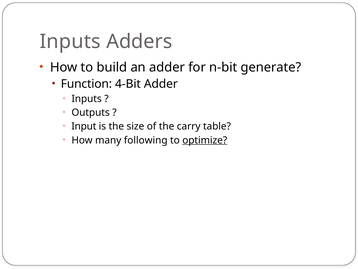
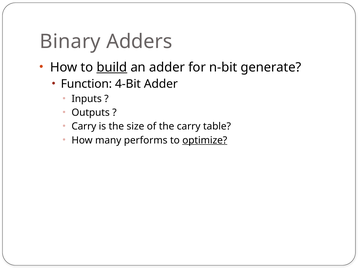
Inputs at (70, 41): Inputs -> Binary
build underline: none -> present
Input at (84, 126): Input -> Carry
following: following -> performs
